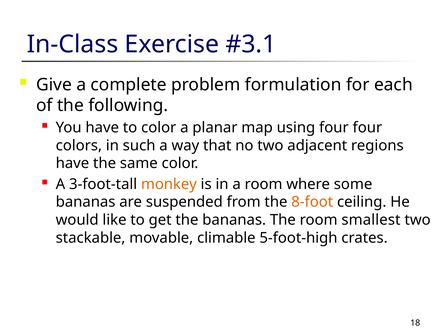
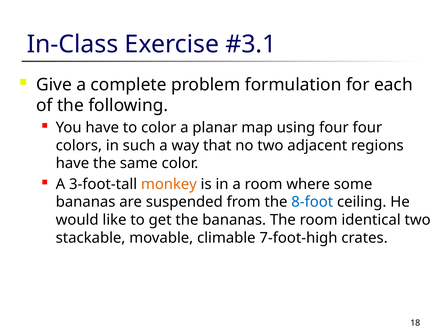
8-foot colour: orange -> blue
smallest: smallest -> identical
5-foot-high: 5-foot-high -> 7-foot-high
